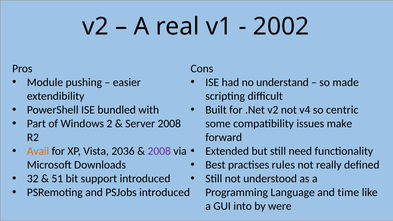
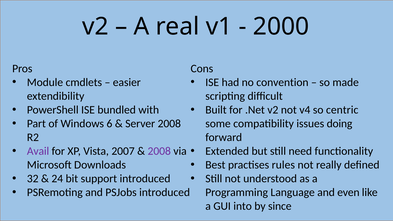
2002: 2002 -> 2000
pushing: pushing -> cmdlets
understand: understand -> convention
2: 2 -> 6
make: make -> doing
Avail colour: orange -> purple
2036: 2036 -> 2007
51: 51 -> 24
time: time -> even
were: were -> since
